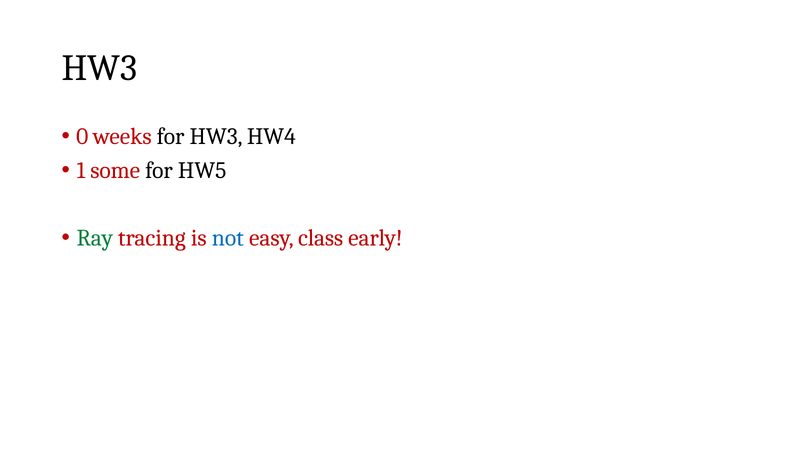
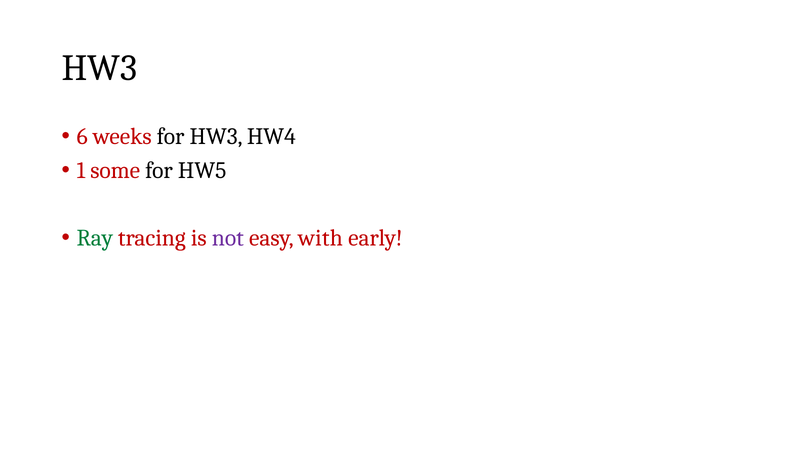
0: 0 -> 6
not colour: blue -> purple
class: class -> with
